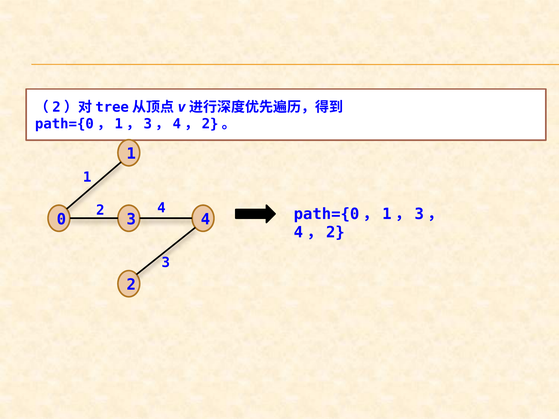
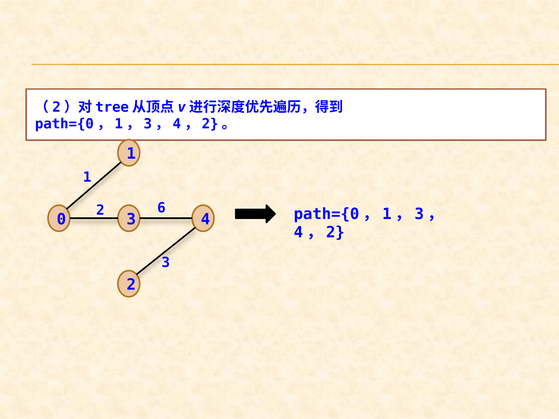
4 at (161, 208): 4 -> 6
